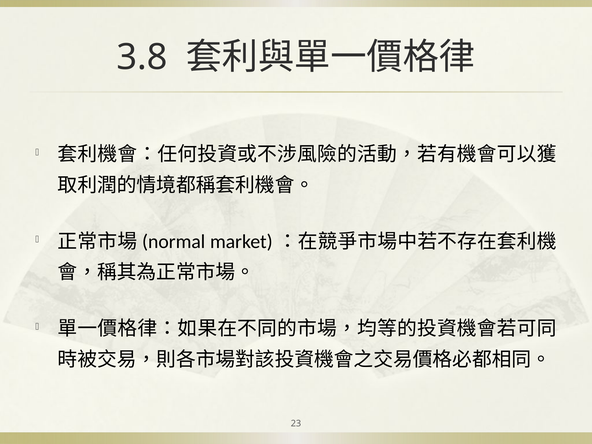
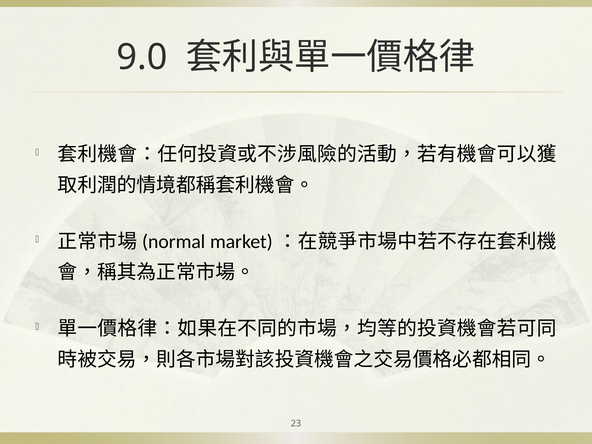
3.8: 3.8 -> 9.0
